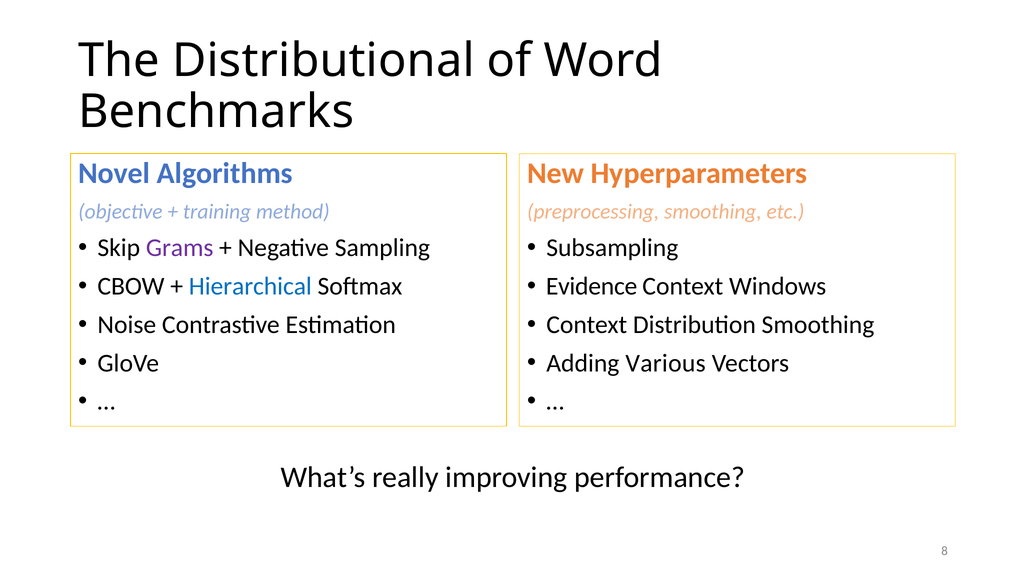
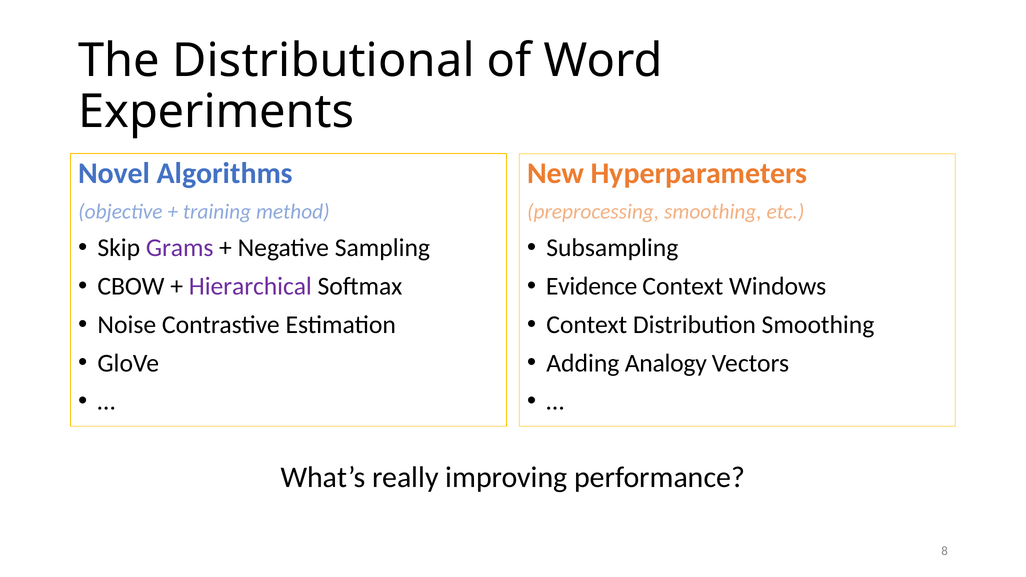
Benchmarks: Benchmarks -> Experiments
Hierarchical colour: blue -> purple
Various: Various -> Analogy
